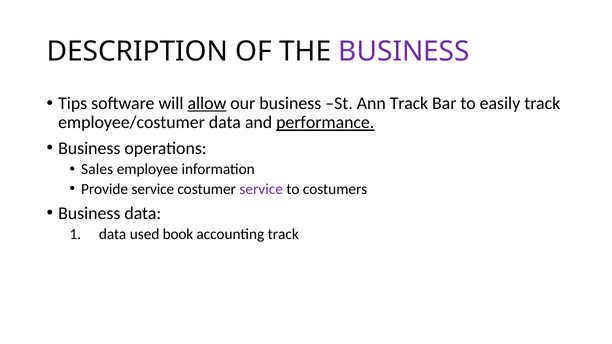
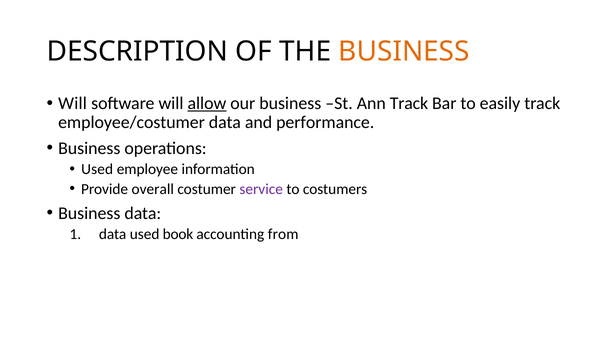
BUSINESS at (404, 51) colour: purple -> orange
Tips at (73, 103): Tips -> Will
performance underline: present -> none
Sales at (97, 169): Sales -> Used
Provide service: service -> overall
accounting track: track -> from
